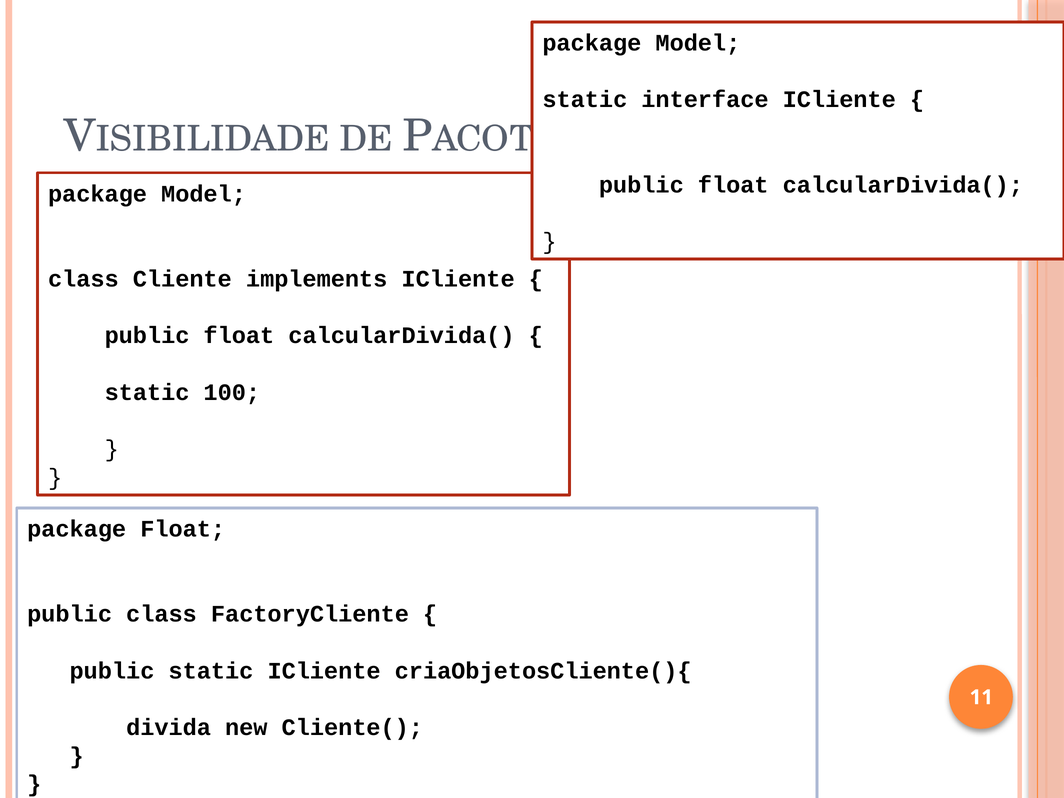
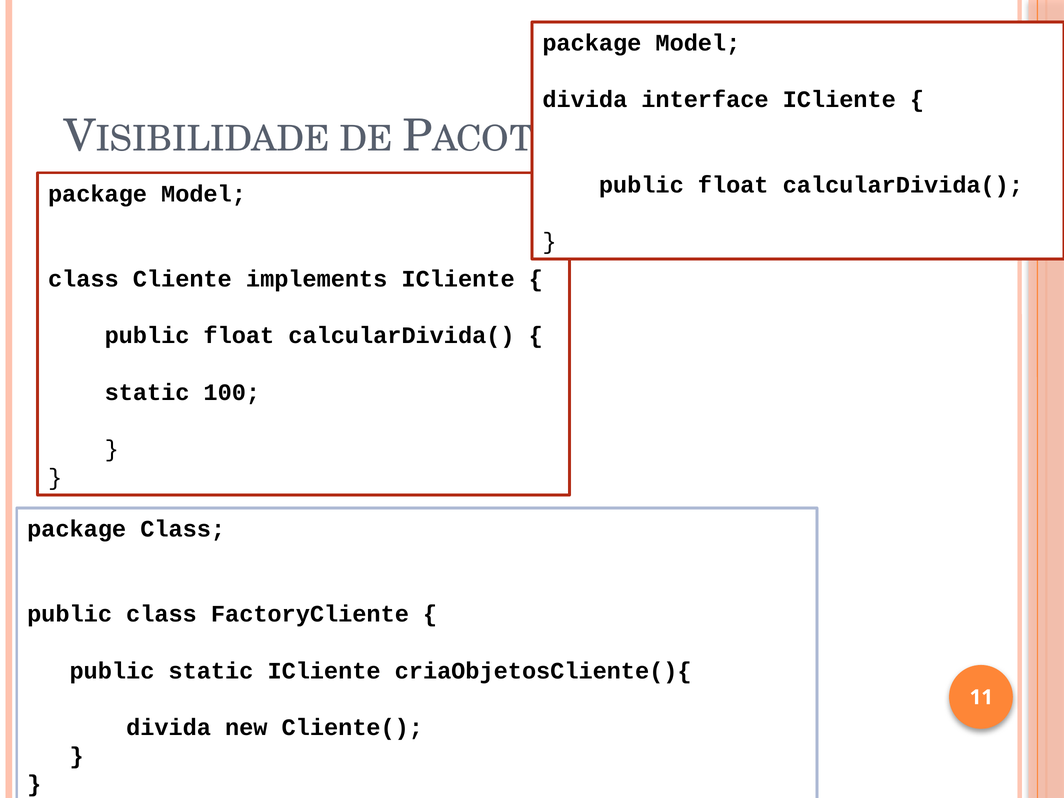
static at (585, 100): static -> divida
package Float: Float -> Class
